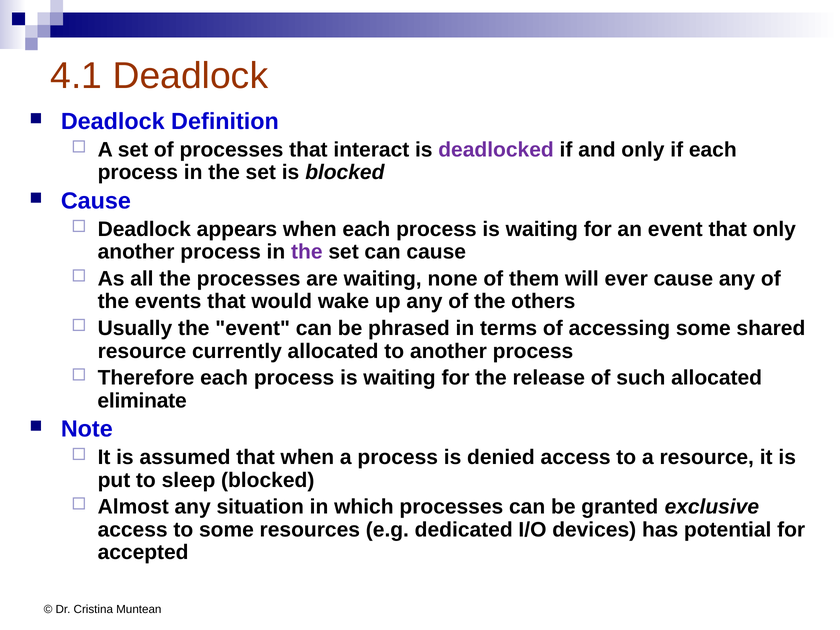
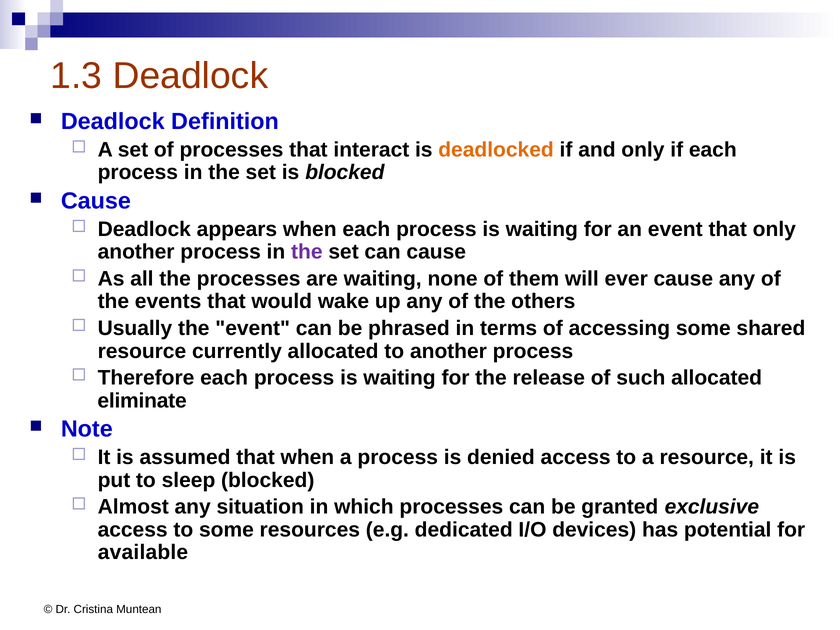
4.1: 4.1 -> 1.3
deadlocked colour: purple -> orange
accepted: accepted -> available
